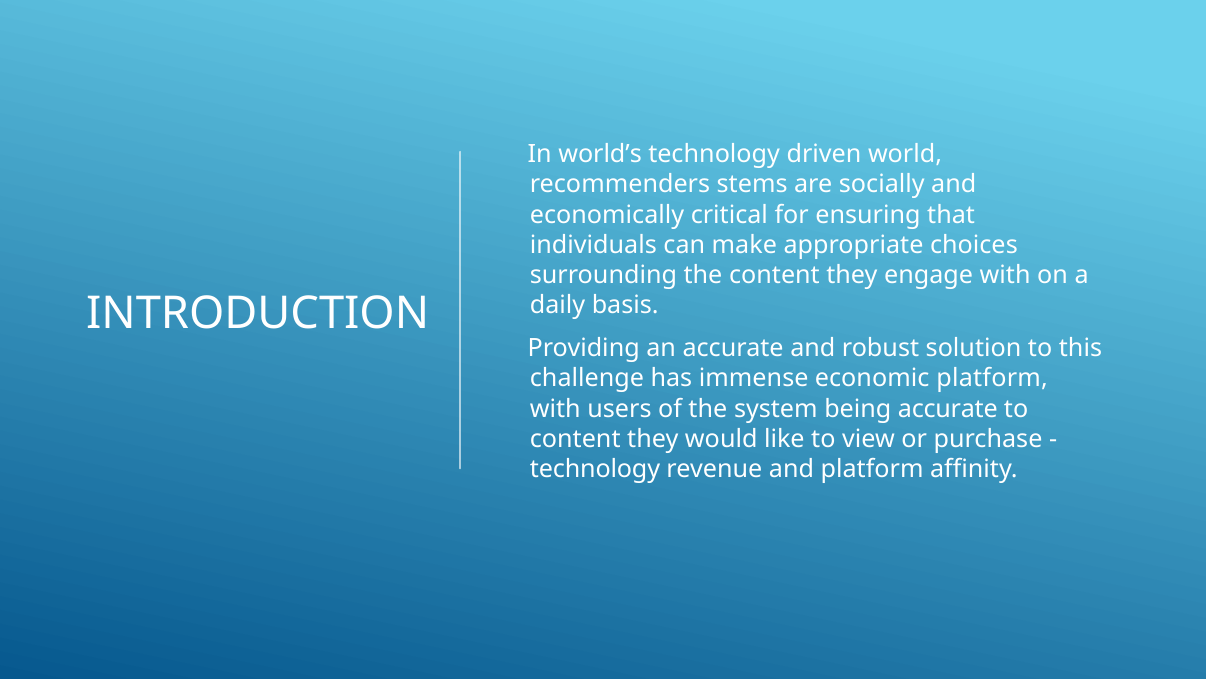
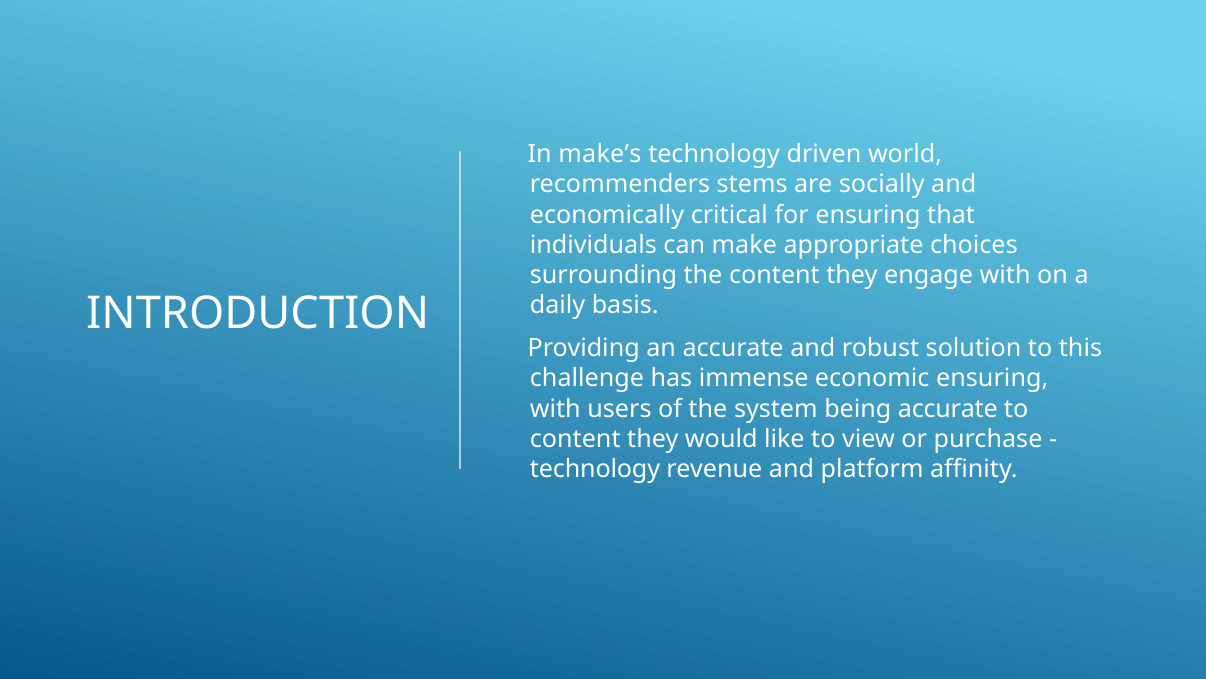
world’s: world’s -> make’s
economic platform: platform -> ensuring
